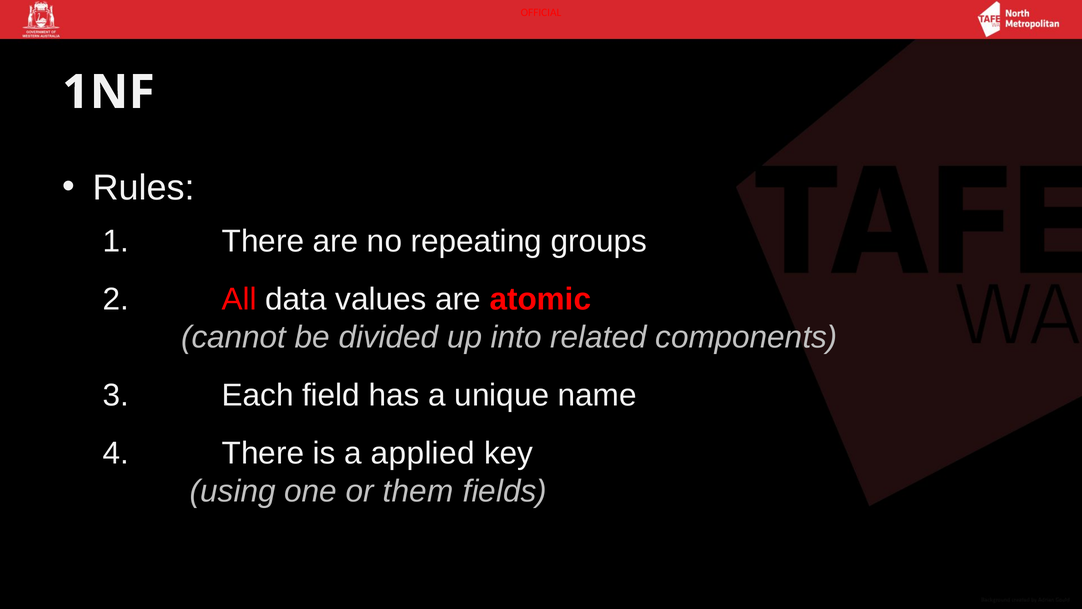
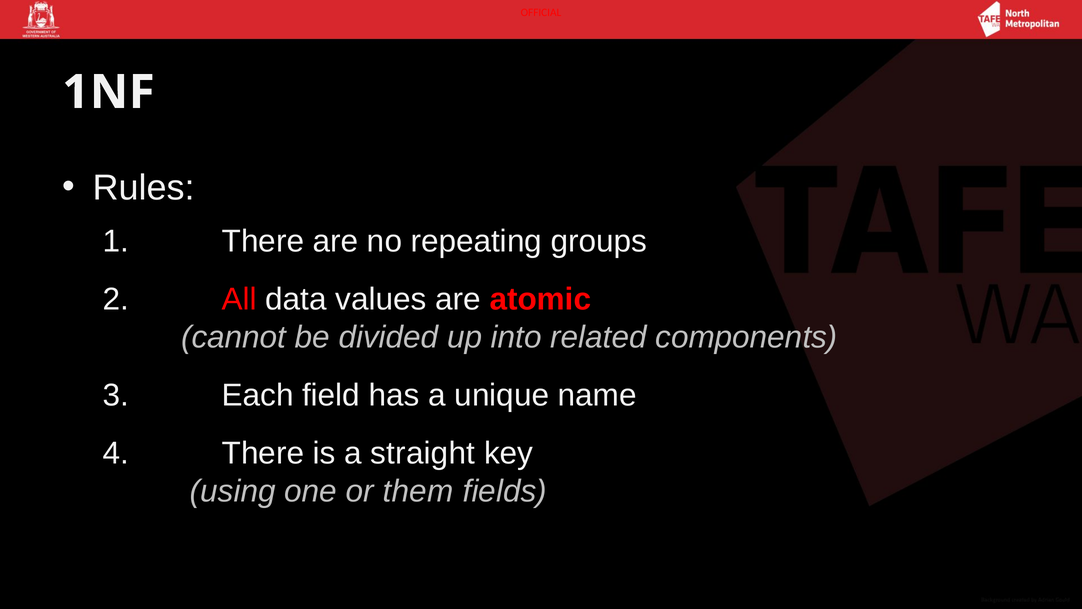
applied: applied -> straight
